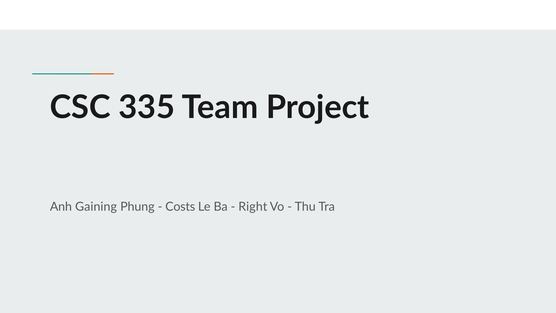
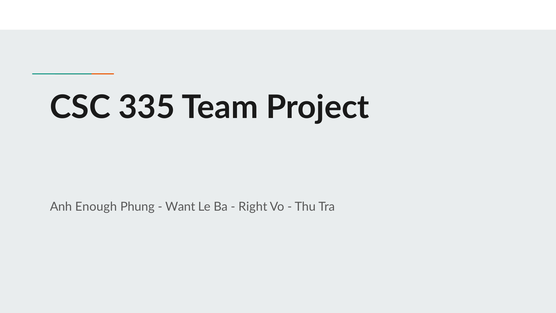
Gaining: Gaining -> Enough
Costs: Costs -> Want
